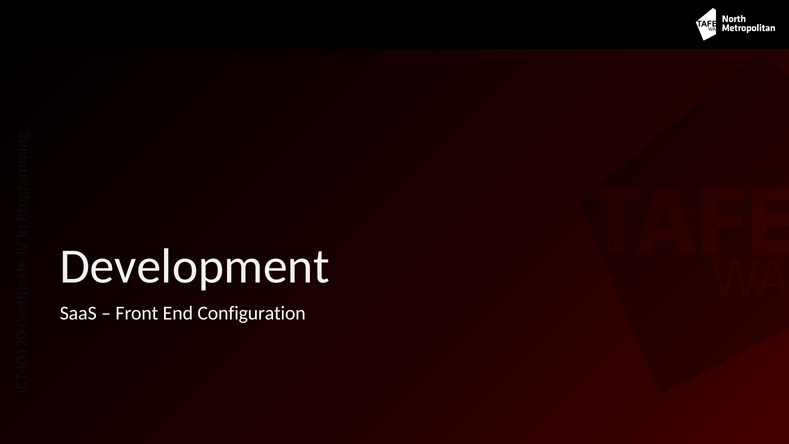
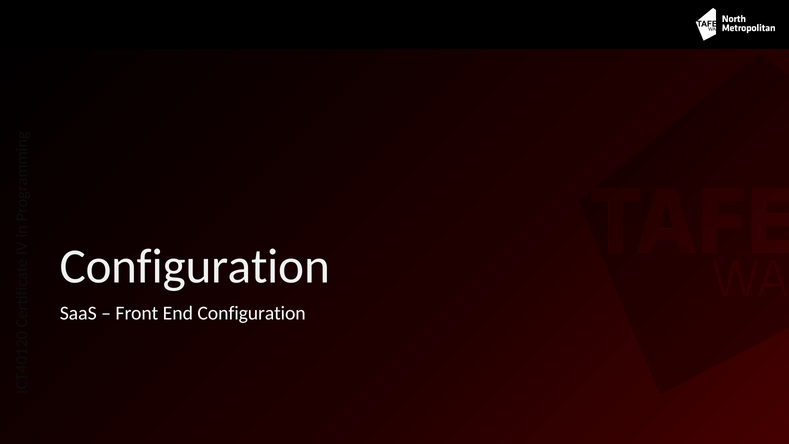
Development at (195, 266): Development -> Configuration
